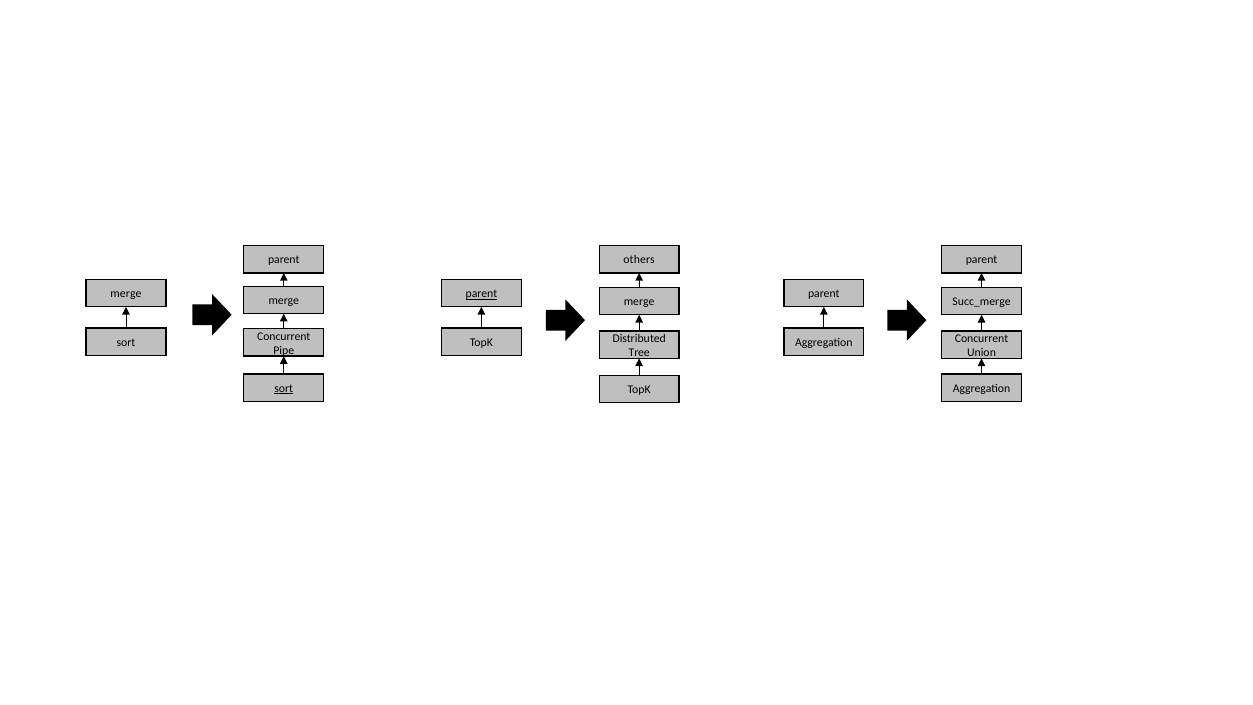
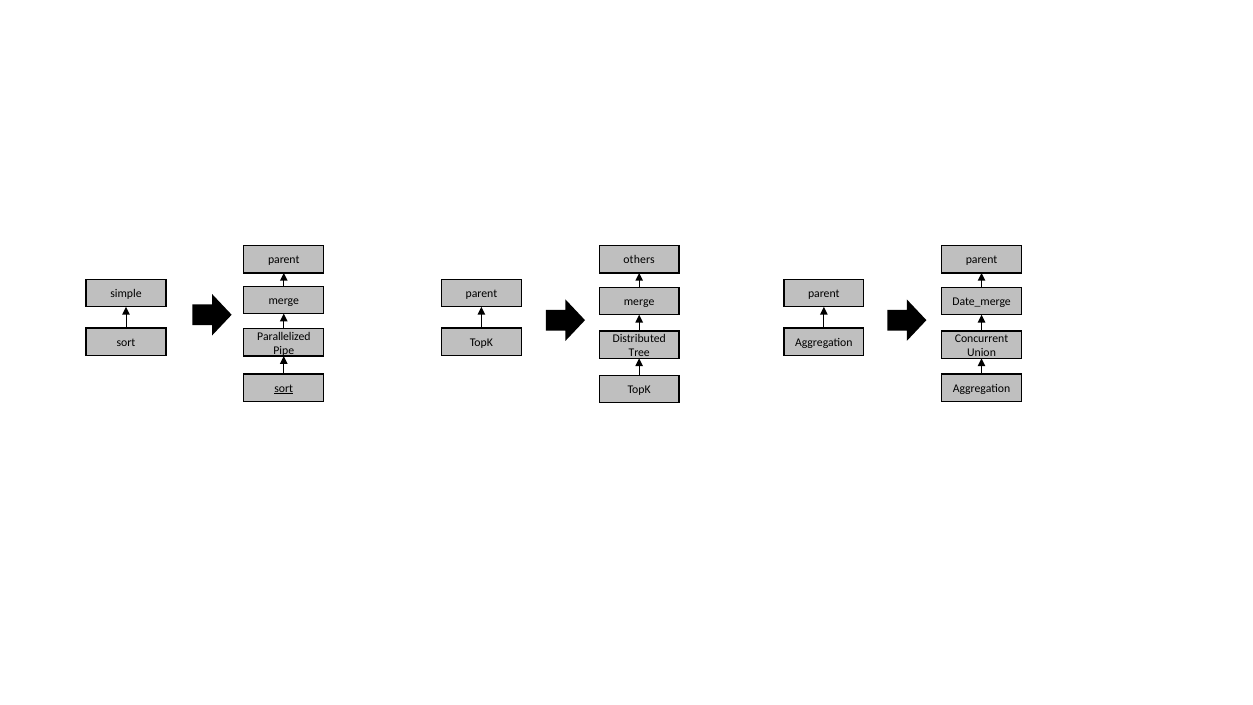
merge at (126, 294): merge -> simple
parent at (481, 294) underline: present -> none
Succ_merge: Succ_merge -> Date_merge
Concurrent at (284, 336): Concurrent -> Parallelized
